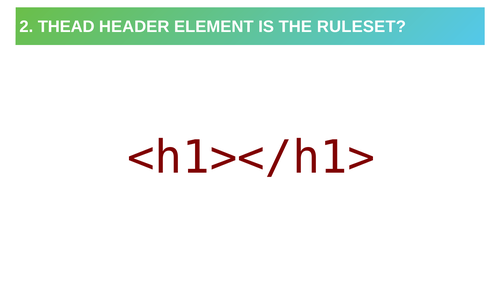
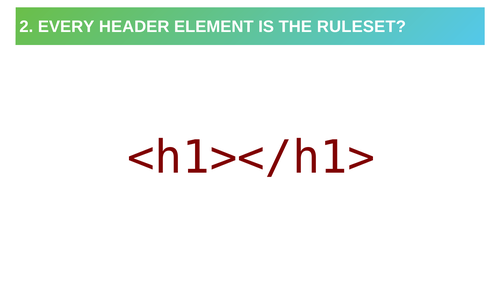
THEAD: THEAD -> EVERY
